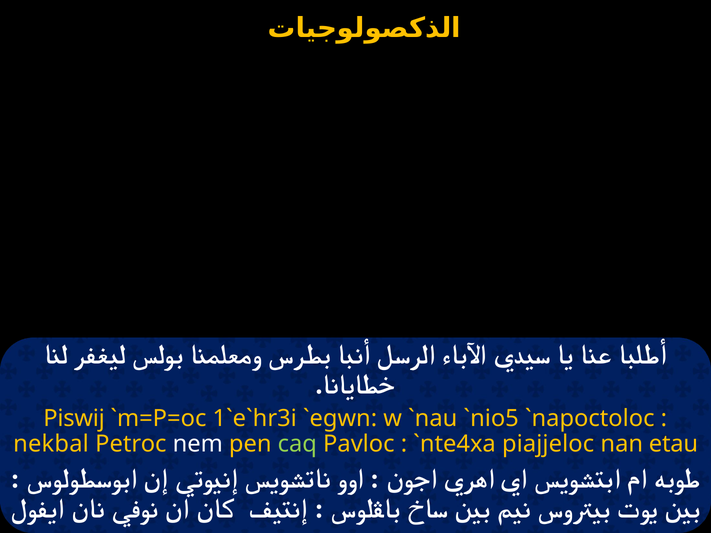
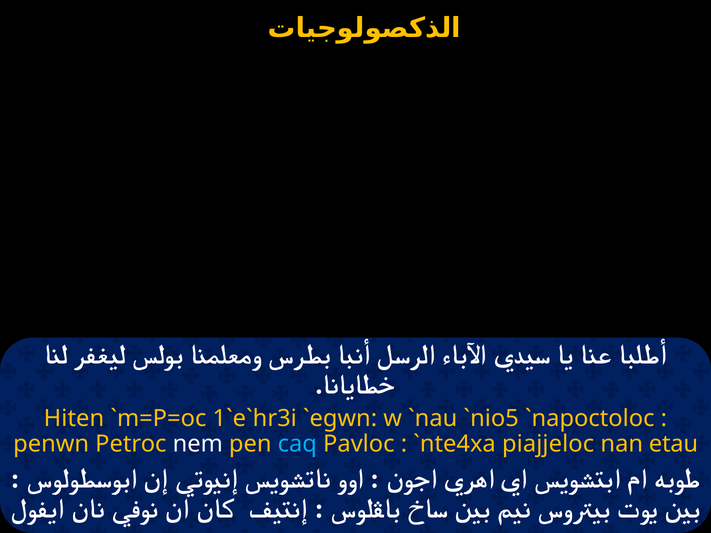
Piswij: Piswij -> Hiten
nekbal: nekbal -> penwn
caq colour: light green -> light blue
